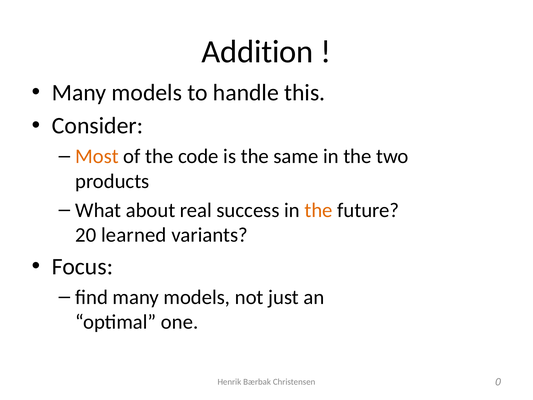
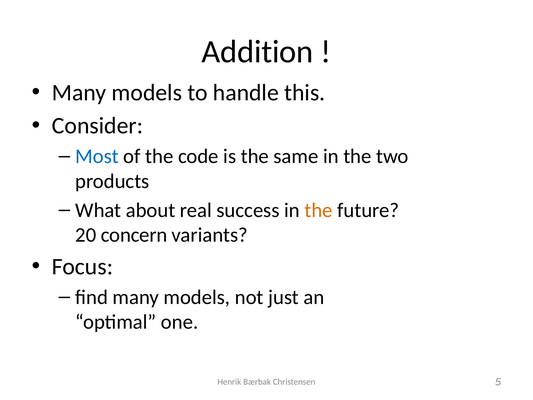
Most colour: orange -> blue
learned: learned -> concern
0: 0 -> 5
